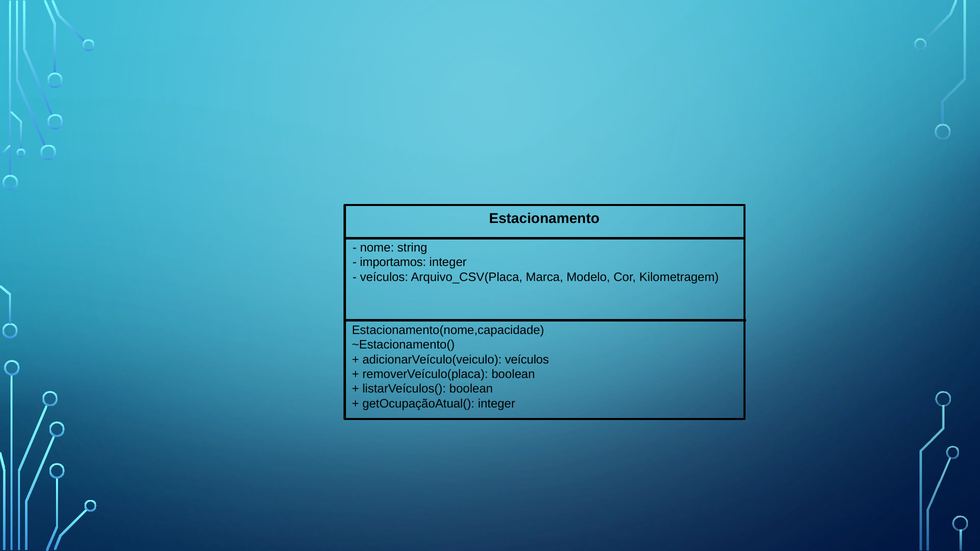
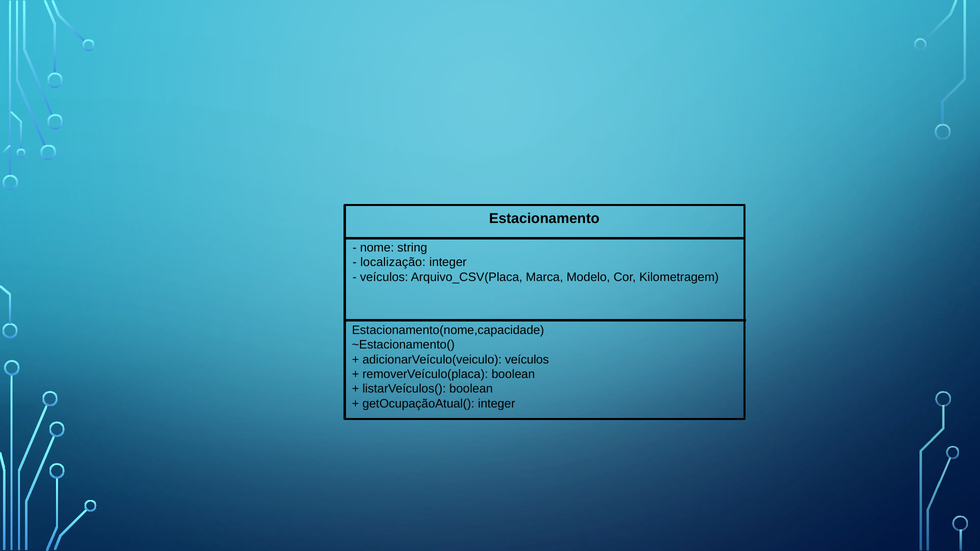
importamos: importamos -> localização
